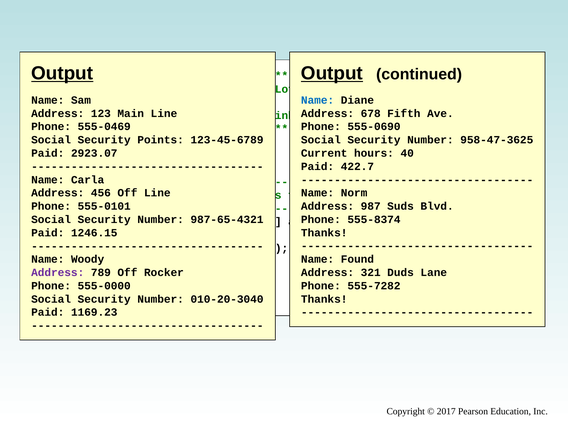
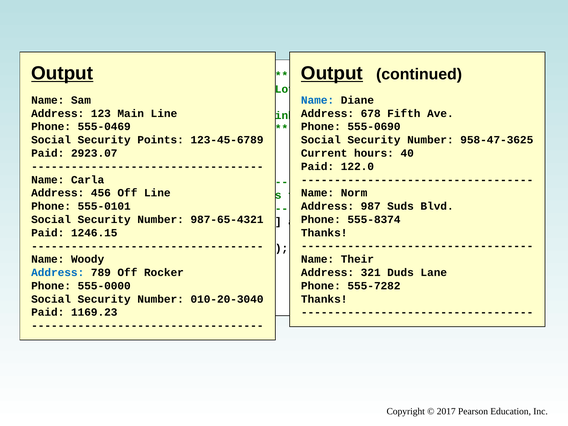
422.7: 422.7 -> 122.0
Found: Found -> Their
Address at (58, 273) colour: purple -> blue
